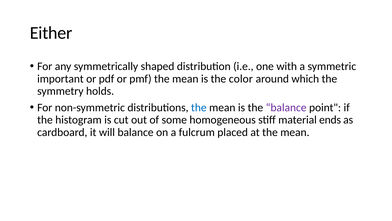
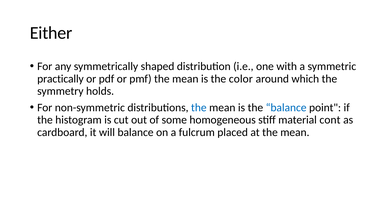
important: important -> practically
balance at (286, 107) colour: purple -> blue
ends: ends -> cont
